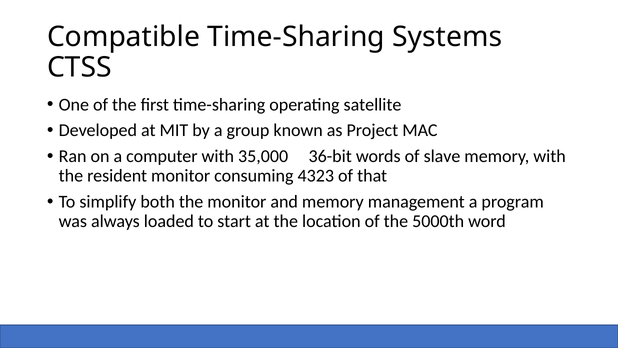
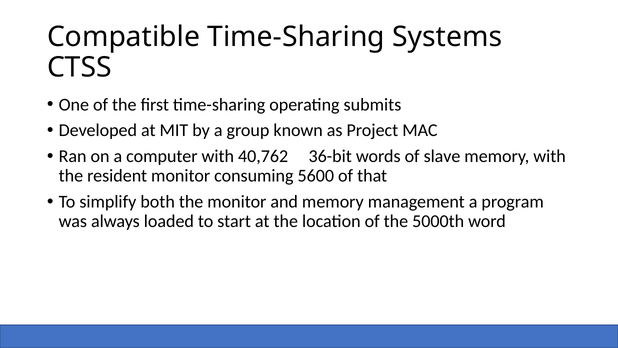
satellite: satellite -> submits
35,000: 35,000 -> 40,762
4323: 4323 -> 5600
